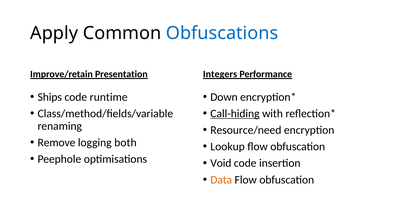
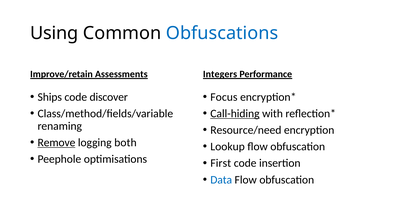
Apply: Apply -> Using
Presentation: Presentation -> Assessments
runtime: runtime -> discover
Down: Down -> Focus
Remove underline: none -> present
Void: Void -> First
Data colour: orange -> blue
